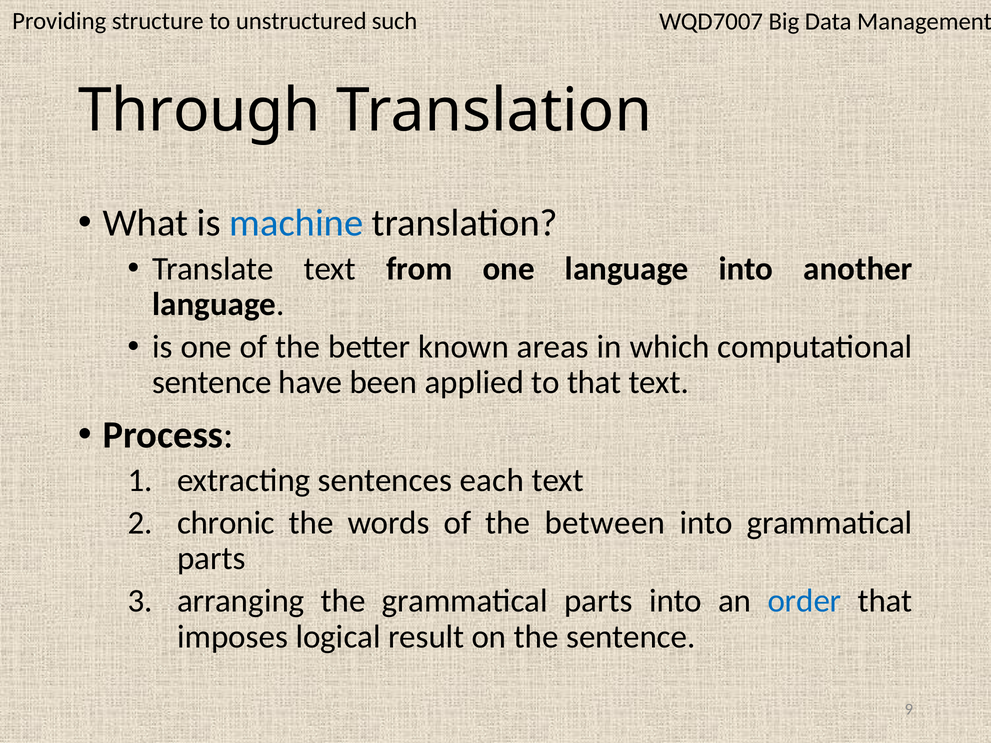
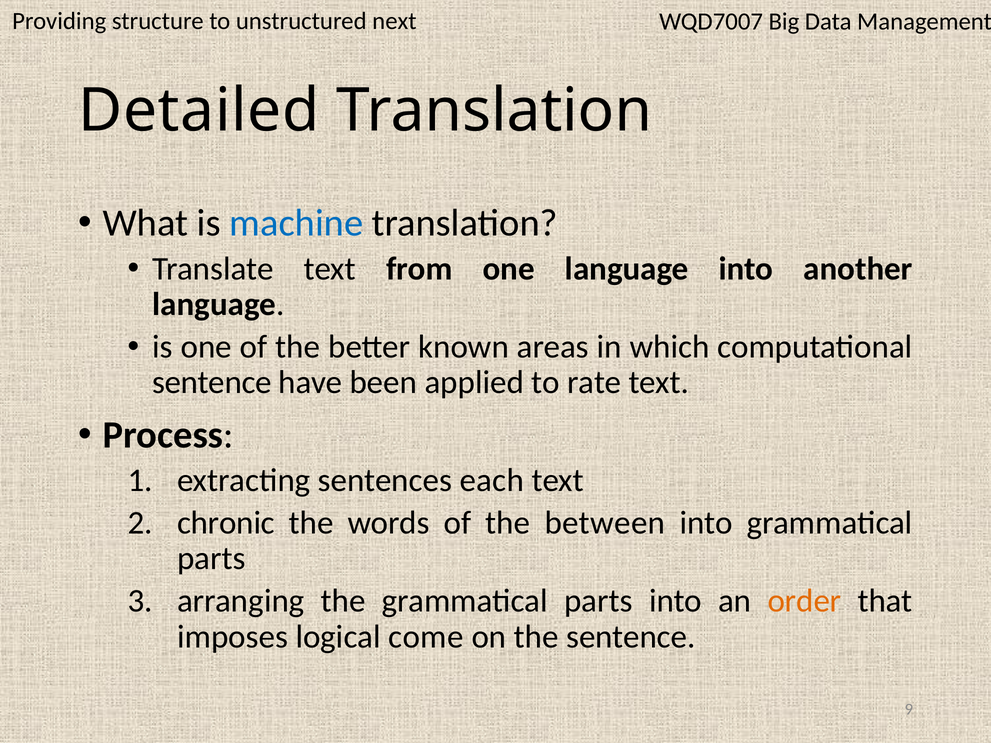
such: such -> next
Through: Through -> Detailed
to that: that -> rate
order colour: blue -> orange
result: result -> come
